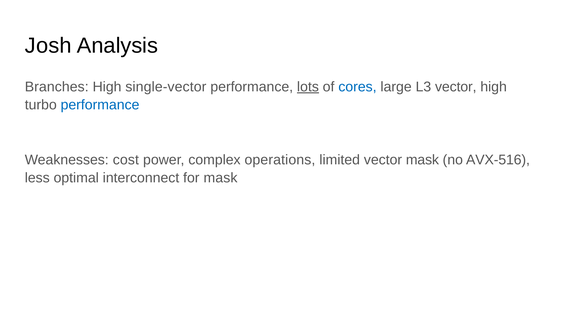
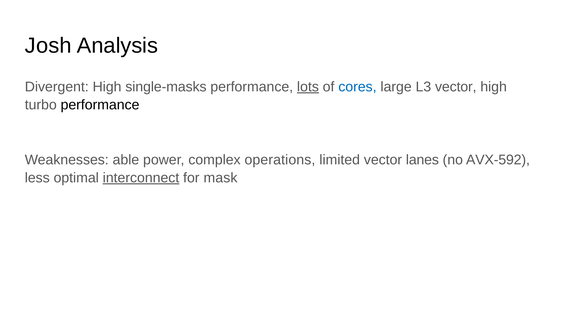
Branches: Branches -> Divergent
single-vector: single-vector -> single-masks
performance at (100, 105) colour: blue -> black
cost: cost -> able
vector mask: mask -> lanes
AVX-516: AVX-516 -> AVX-592
interconnect underline: none -> present
